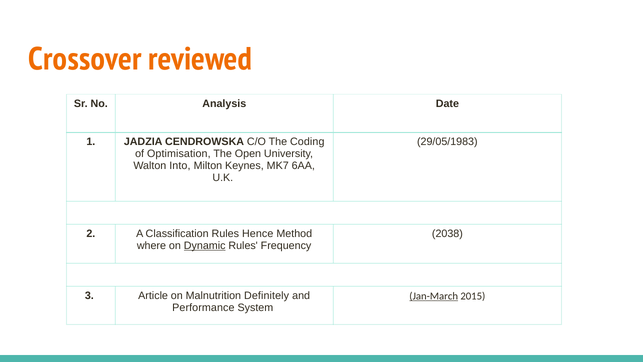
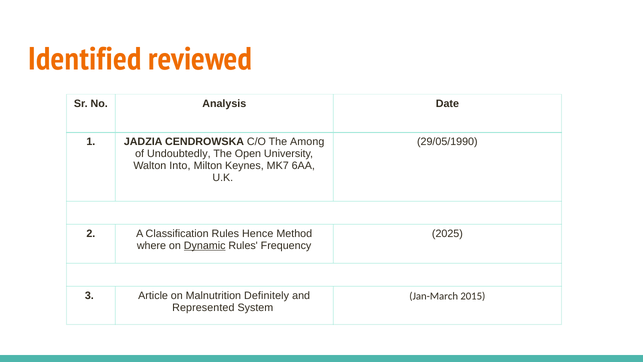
Crossover: Crossover -> Identified
Coding: Coding -> Among
29/05/1983: 29/05/1983 -> 29/05/1990
Optimisation: Optimisation -> Undoubtedly
2038: 2038 -> 2025
Jan-March underline: present -> none
Performance: Performance -> Represented
